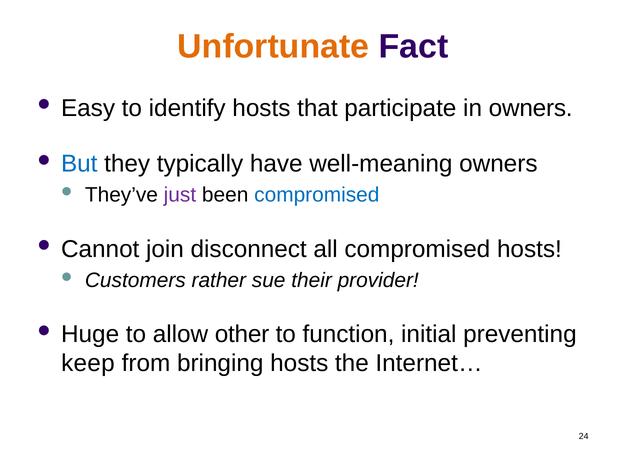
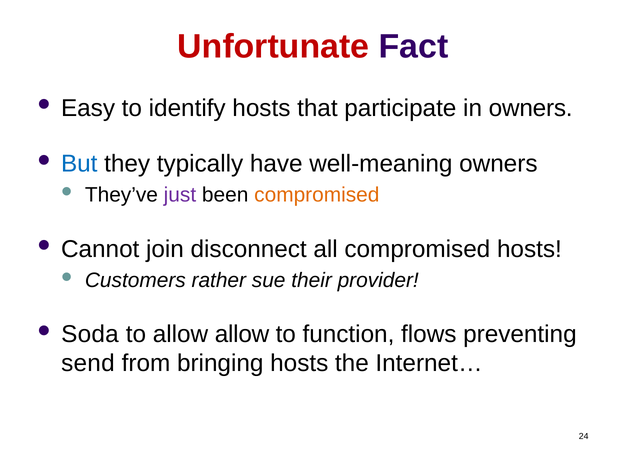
Unfortunate colour: orange -> red
compromised at (317, 195) colour: blue -> orange
Huge: Huge -> Soda
allow other: other -> allow
initial: initial -> flows
keep: keep -> send
